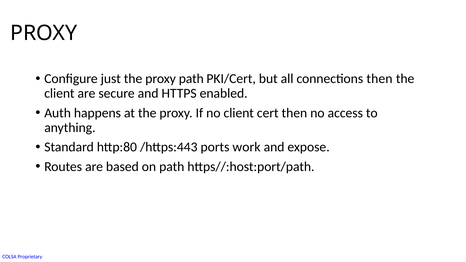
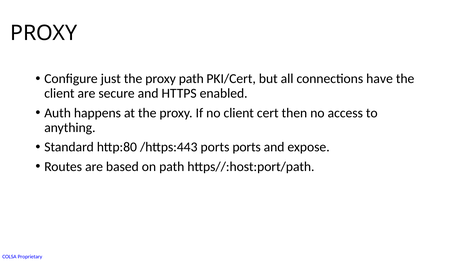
connections then: then -> have
ports work: work -> ports
